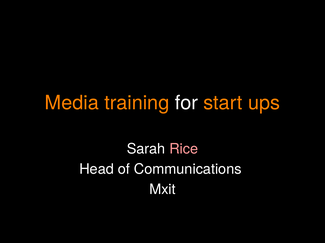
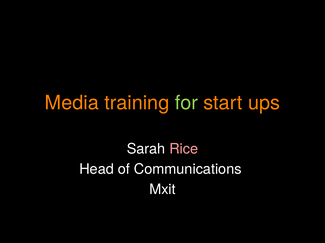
for colour: white -> light green
